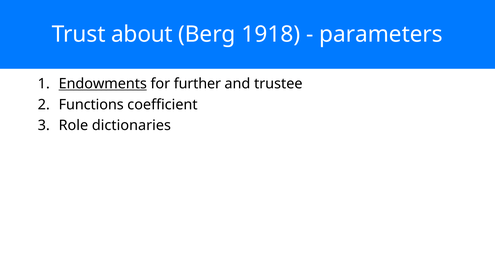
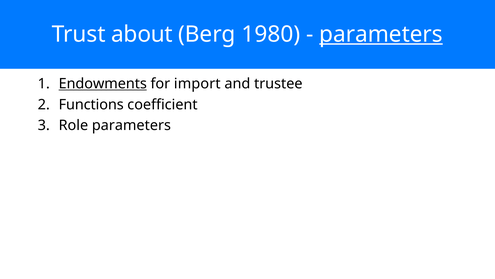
1918: 1918 -> 1980
parameters at (381, 34) underline: none -> present
further: further -> import
Role dictionaries: dictionaries -> parameters
